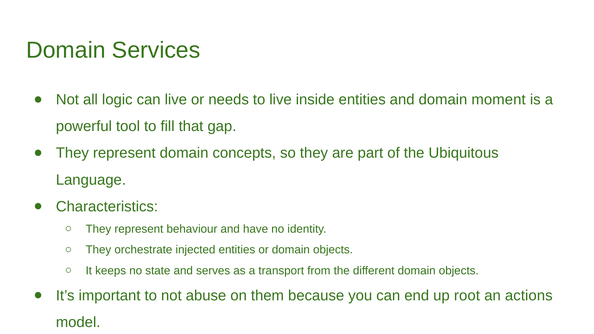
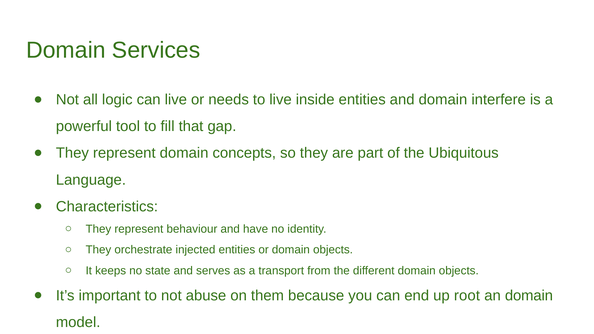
moment: moment -> interfere
an actions: actions -> domain
